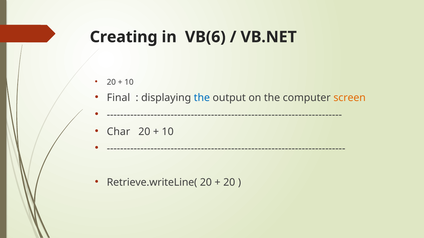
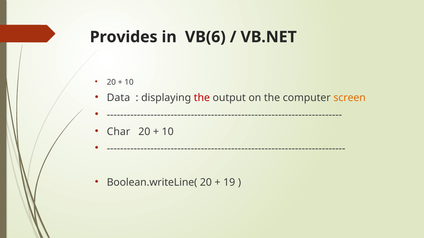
Creating: Creating -> Provides
Final: Final -> Data
the at (202, 98) colour: blue -> red
Retrieve.writeLine(: Retrieve.writeLine( -> Boolean.writeLine(
20 at (229, 183): 20 -> 19
